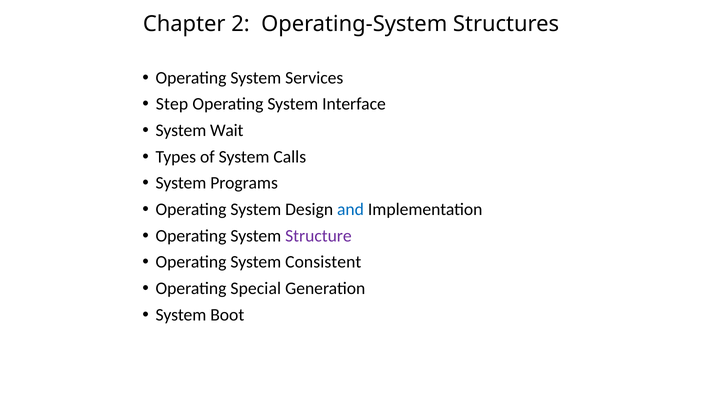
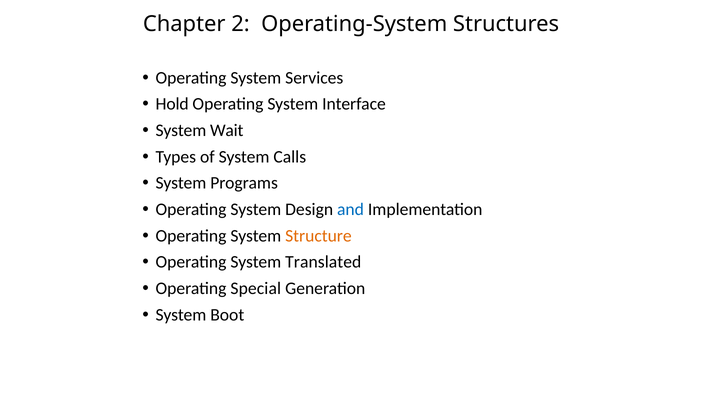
Step: Step -> Hold
Structure colour: purple -> orange
Consistent: Consistent -> Translated
